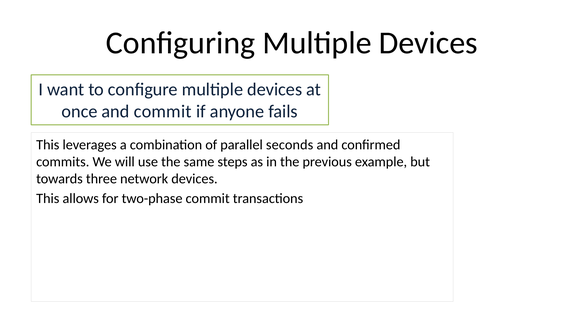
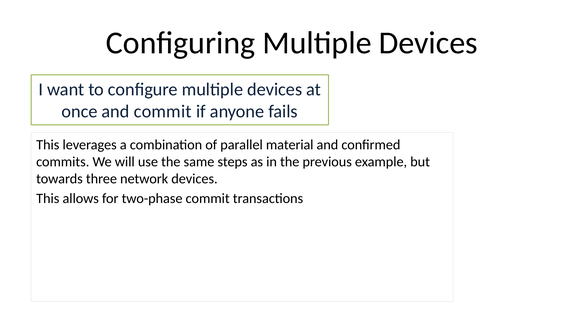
seconds: seconds -> material
